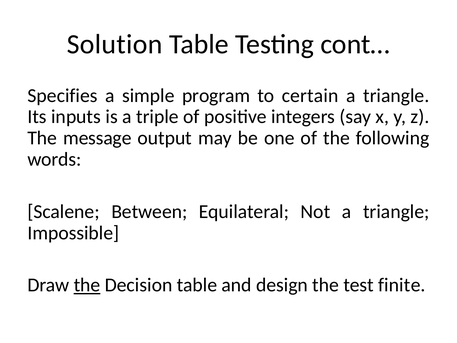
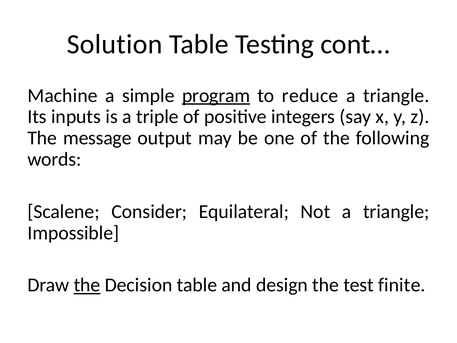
Specifies: Specifies -> Machine
program underline: none -> present
certain: certain -> reduce
Between: Between -> Consider
